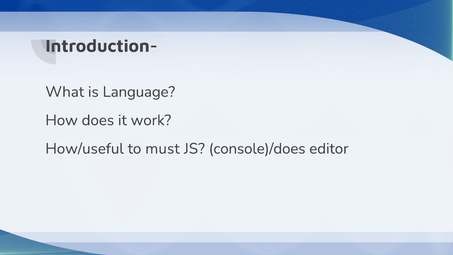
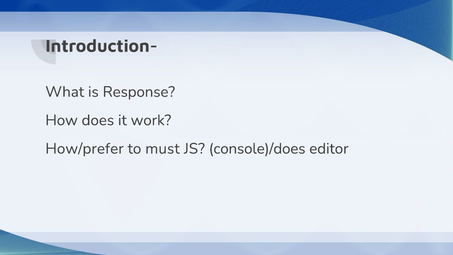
Language: Language -> Response
How/useful: How/useful -> How/prefer
